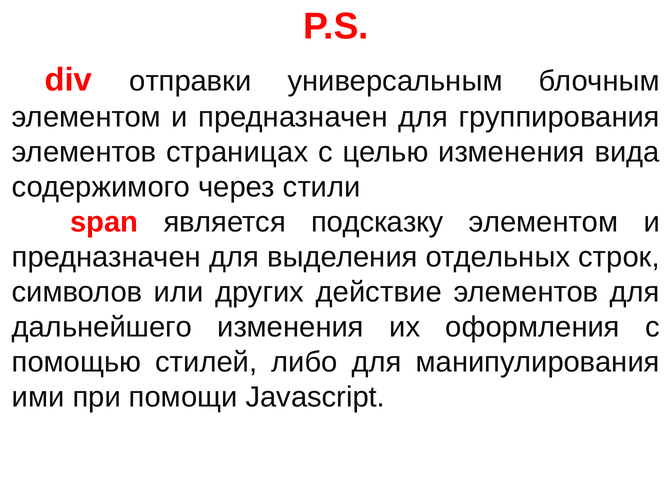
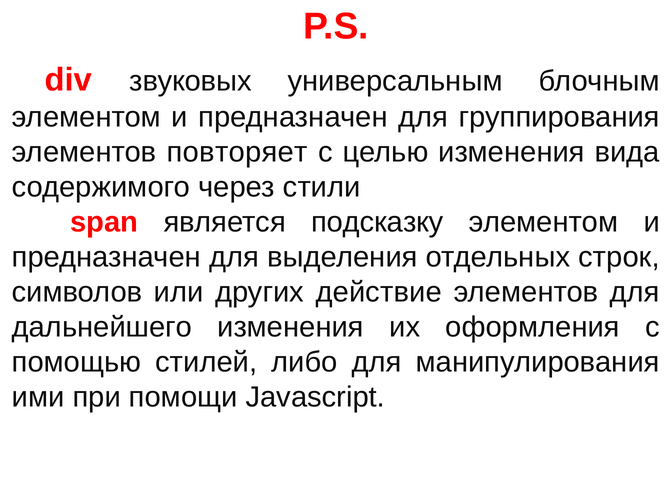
отправки: отправки -> звуковых
страницах: страницах -> повторяет
